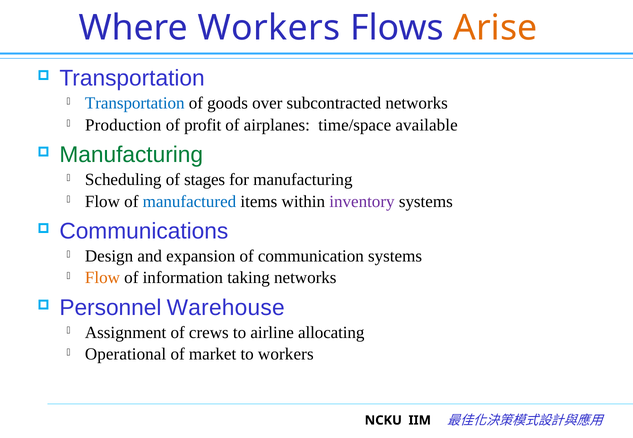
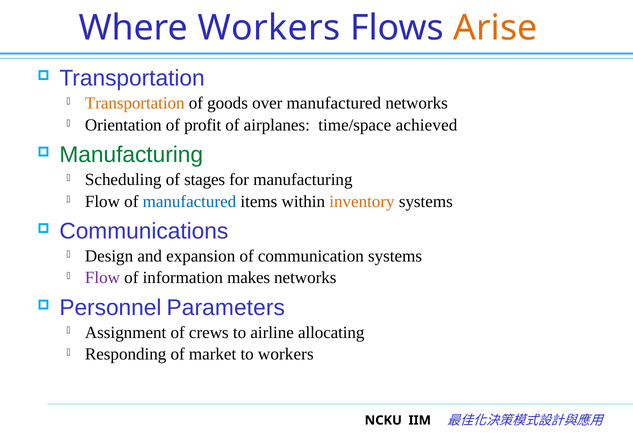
Transportation at (135, 103) colour: blue -> orange
over subcontracted: subcontracted -> manufactured
Production: Production -> Orientation
available: available -> achieved
inventory colour: purple -> orange
Flow at (102, 278) colour: orange -> purple
taking: taking -> makes
Warehouse: Warehouse -> Parameters
Operational: Operational -> Responding
